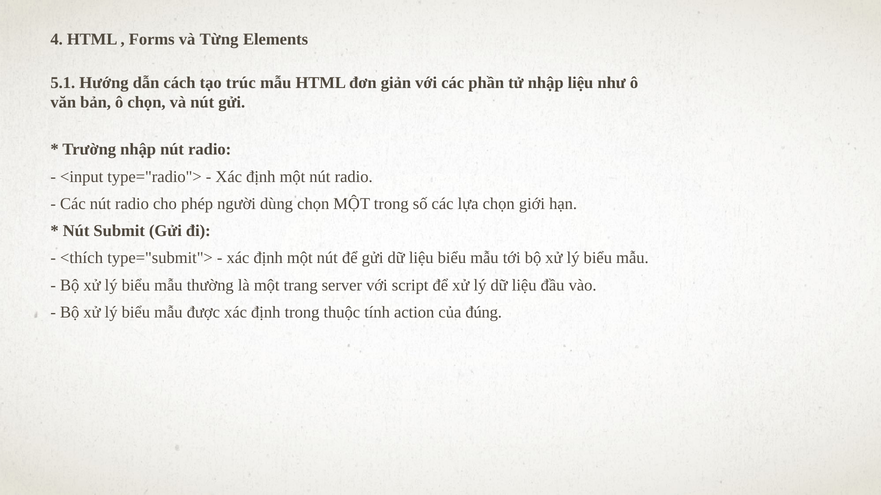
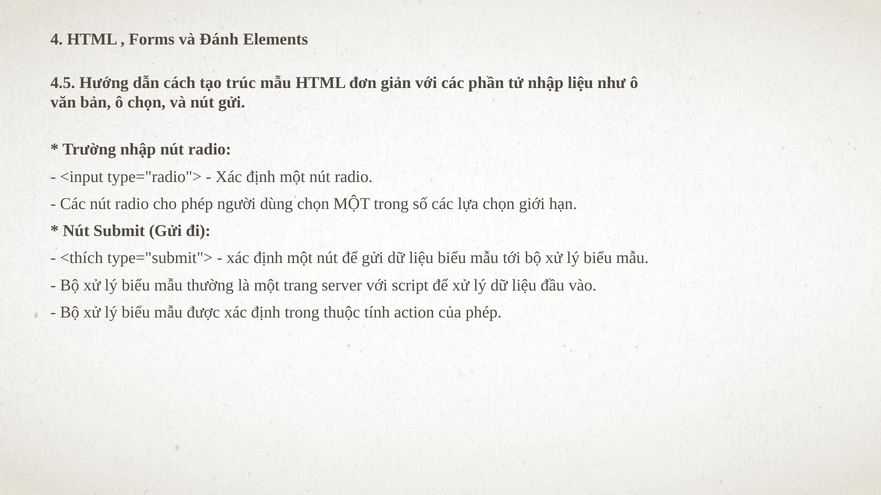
Từng: Từng -> Đánh
5.1: 5.1 -> 4.5
của đúng: đúng -> phép
